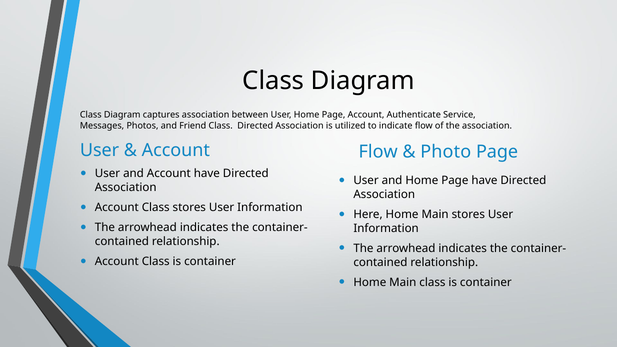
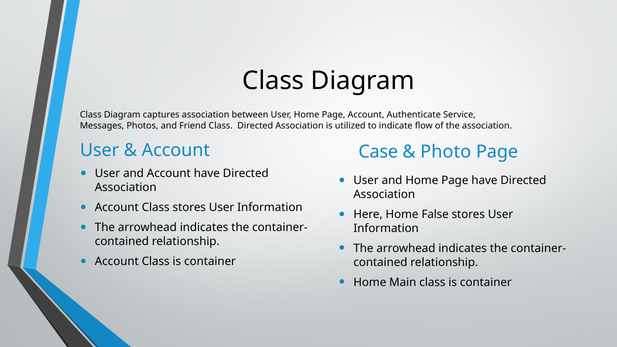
Flow at (378, 152): Flow -> Case
Here Home Main: Main -> False
